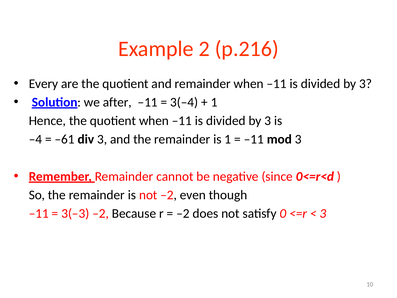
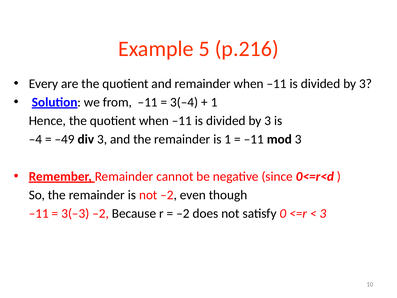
2: 2 -> 5
after: after -> from
–61: –61 -> –49
